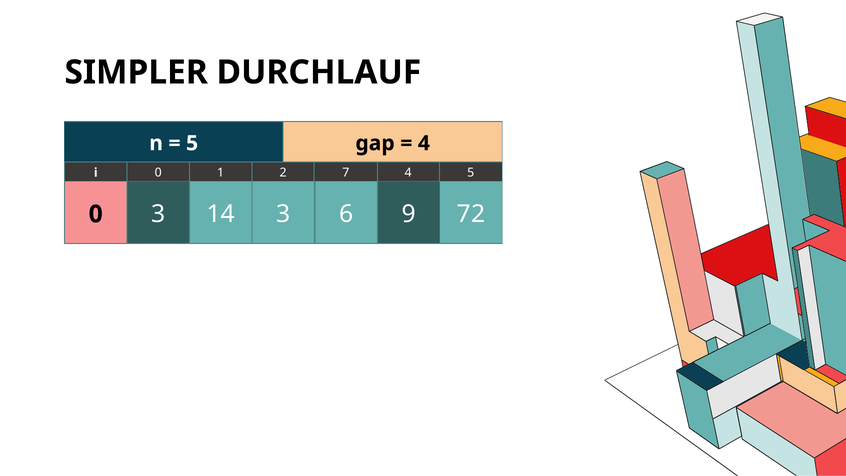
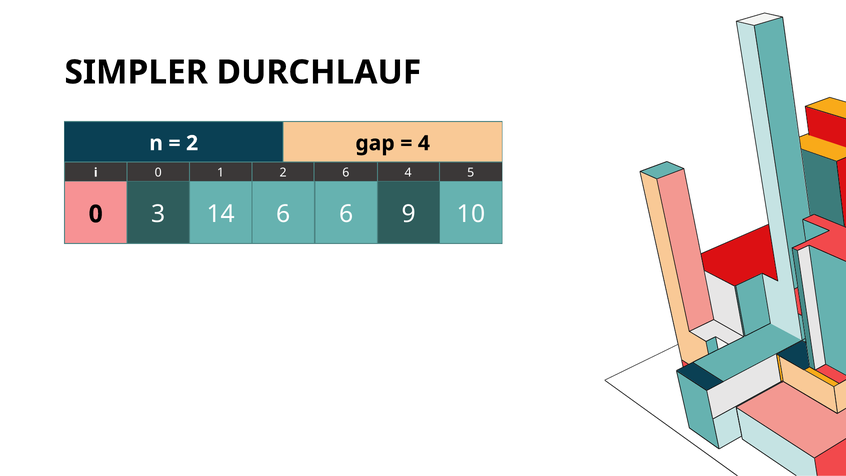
5 at (192, 143): 5 -> 2
2 7: 7 -> 6
14 3: 3 -> 6
72: 72 -> 10
